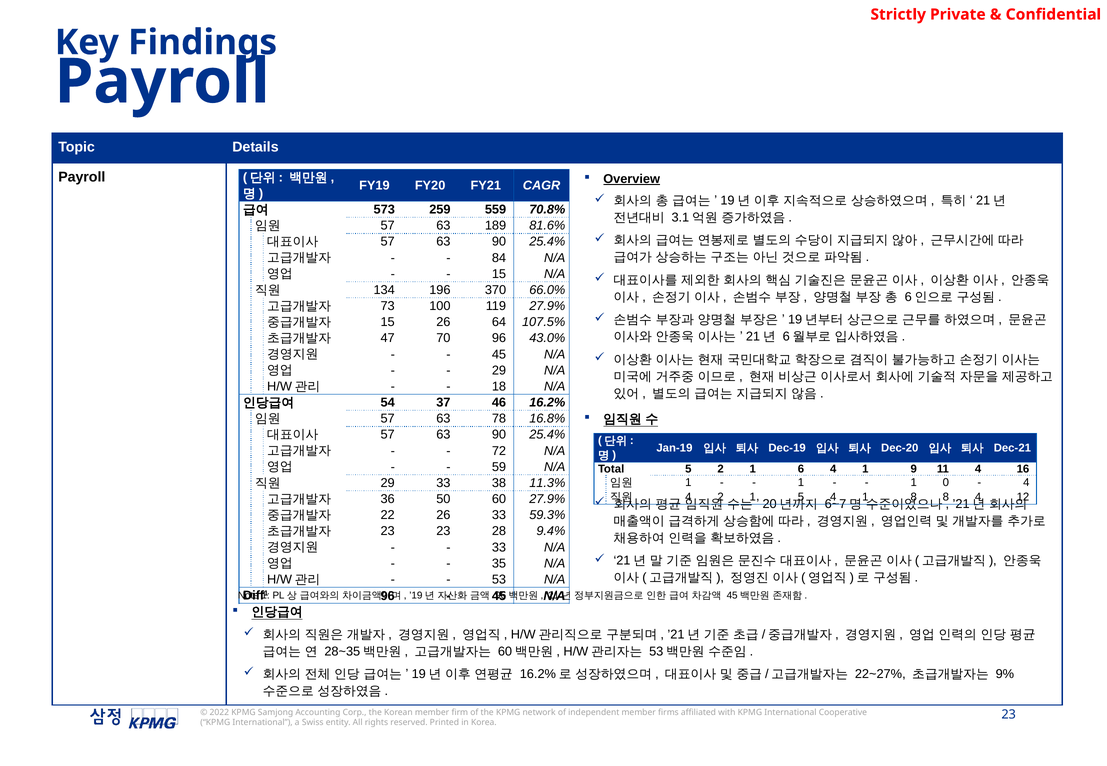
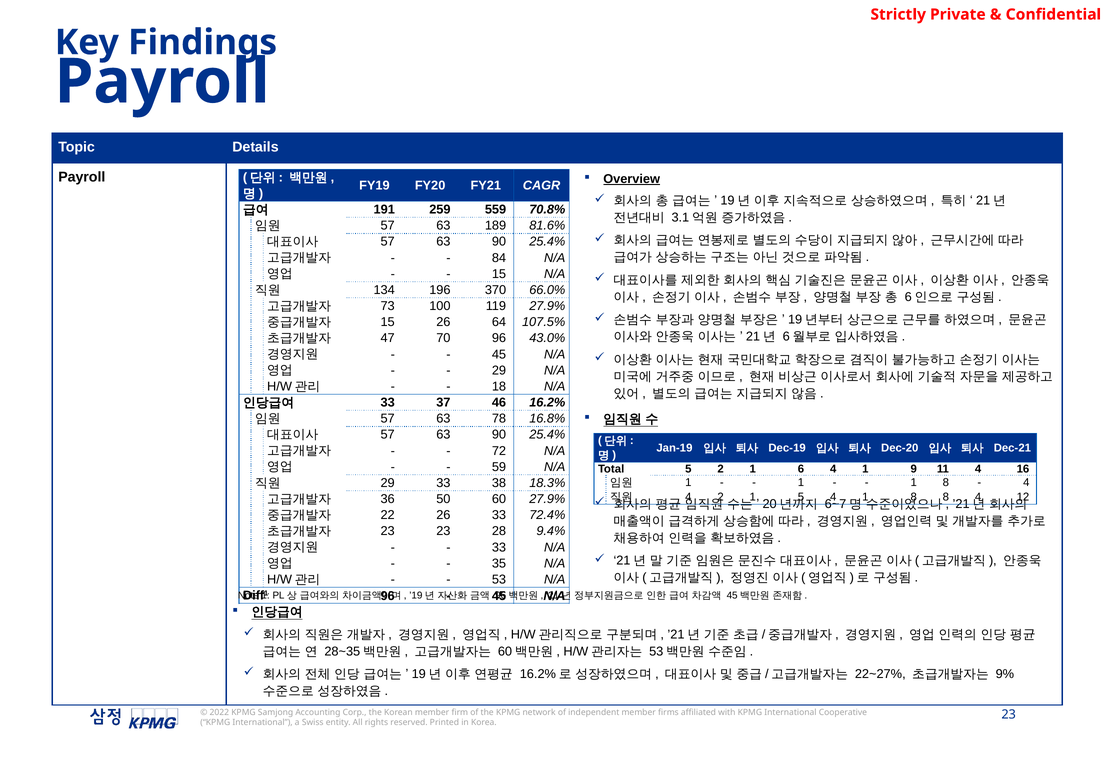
573: 573 -> 191
54 at (388, 403): 54 -> 33
11.3%: 11.3% -> 18.3%
0 at (946, 483): 0 -> 8
59.3%: 59.3% -> 72.4%
